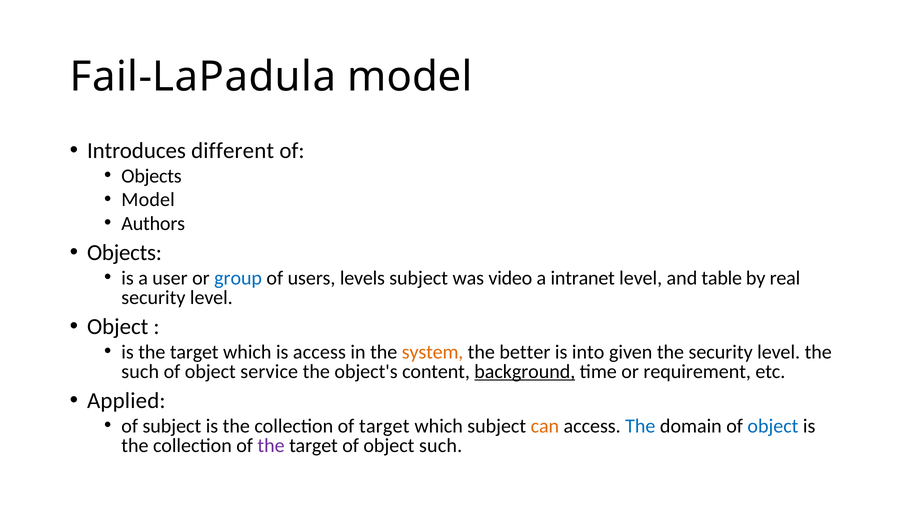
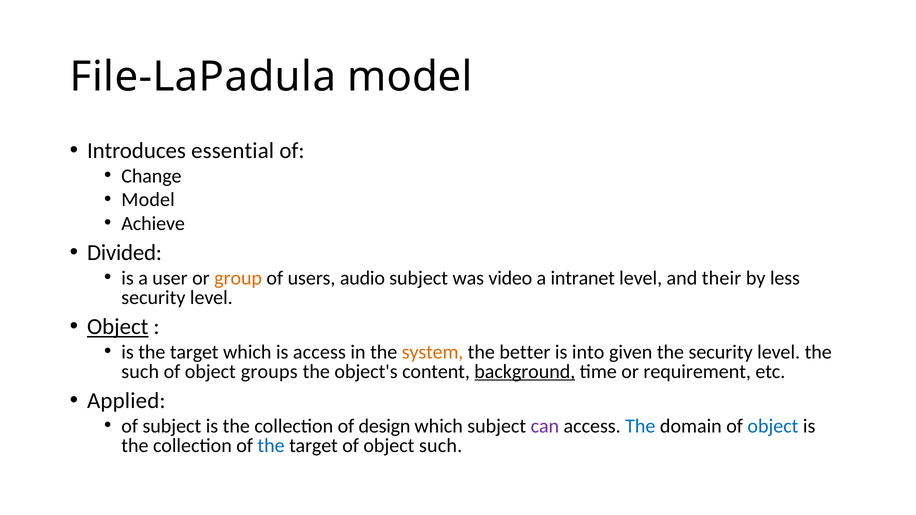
Fail-LaPadula: Fail-LaPadula -> File-LaPadula
different: different -> essential
Objects at (152, 176): Objects -> Change
Authors: Authors -> Achieve
Objects at (124, 253): Objects -> Divided
group colour: blue -> orange
levels: levels -> audio
table: table -> their
real: real -> less
Object at (118, 327) underline: none -> present
service: service -> groups
of target: target -> design
can colour: orange -> purple
the at (271, 446) colour: purple -> blue
